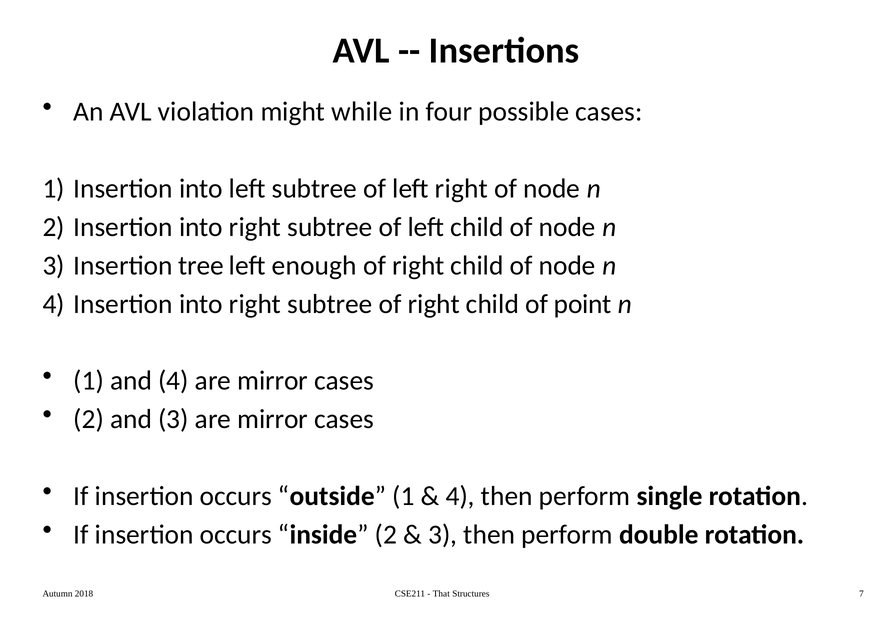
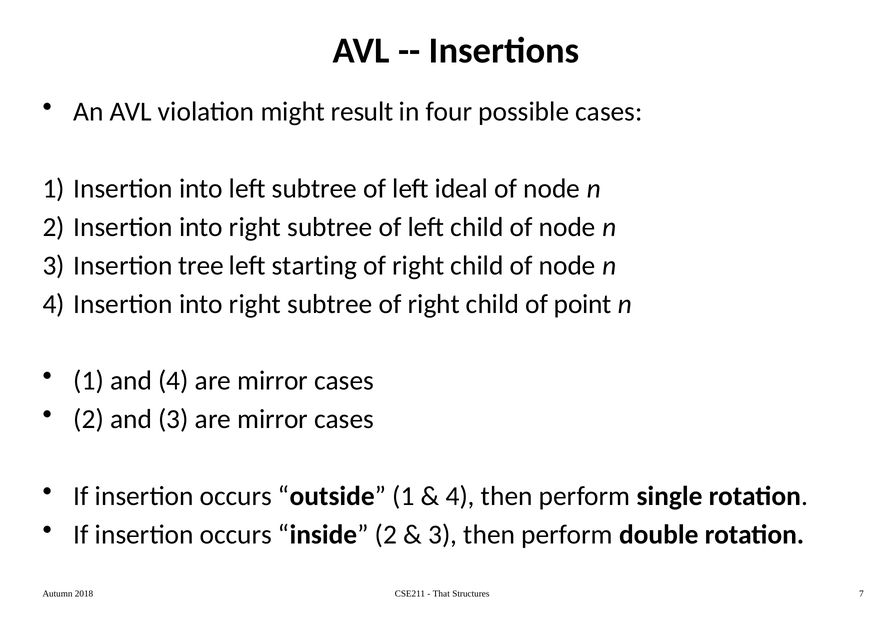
while: while -> result
left right: right -> ideal
enough: enough -> starting
